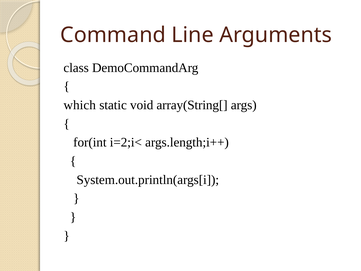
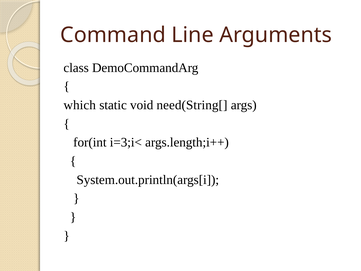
array(String[: array(String[ -> need(String[
i=2;i<: i=2;i< -> i=3;i<
